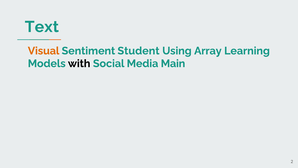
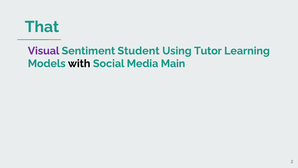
Text: Text -> That
Visual colour: orange -> purple
Array: Array -> Tutor
